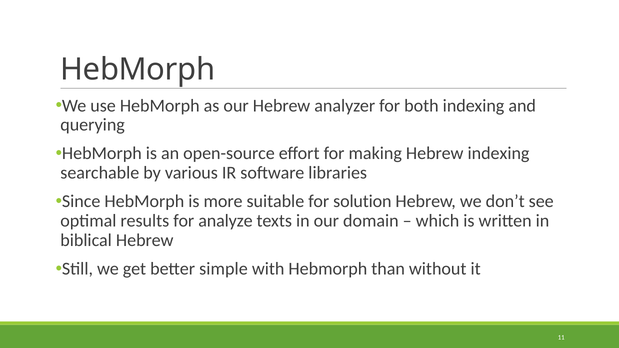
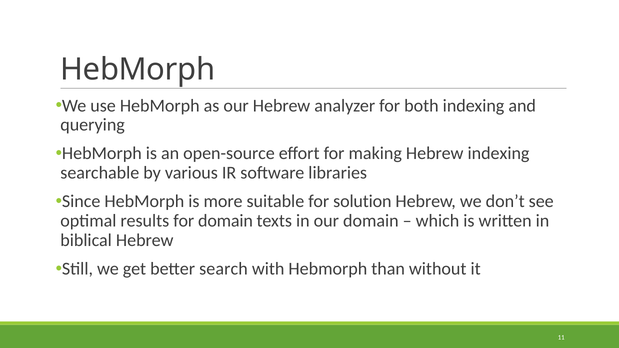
for analyze: analyze -> domain
simple: simple -> search
